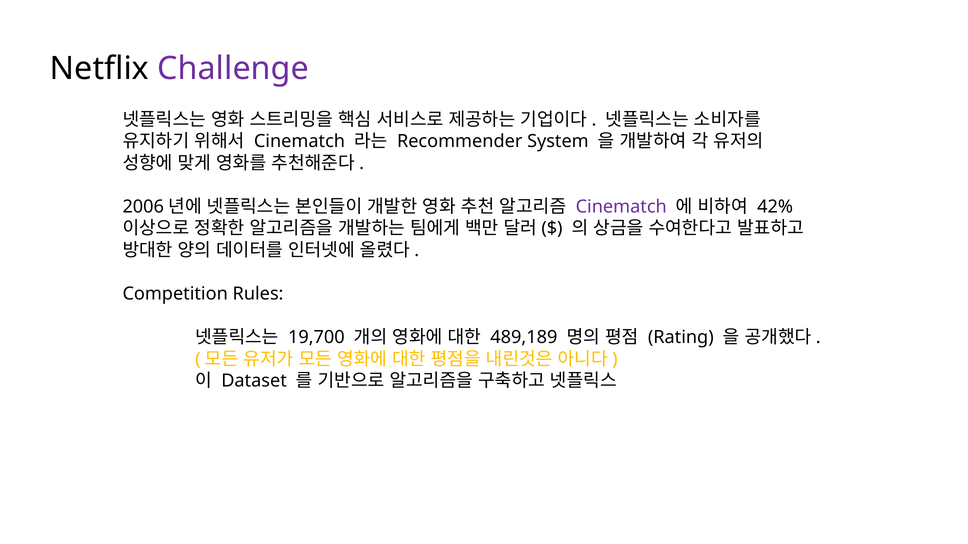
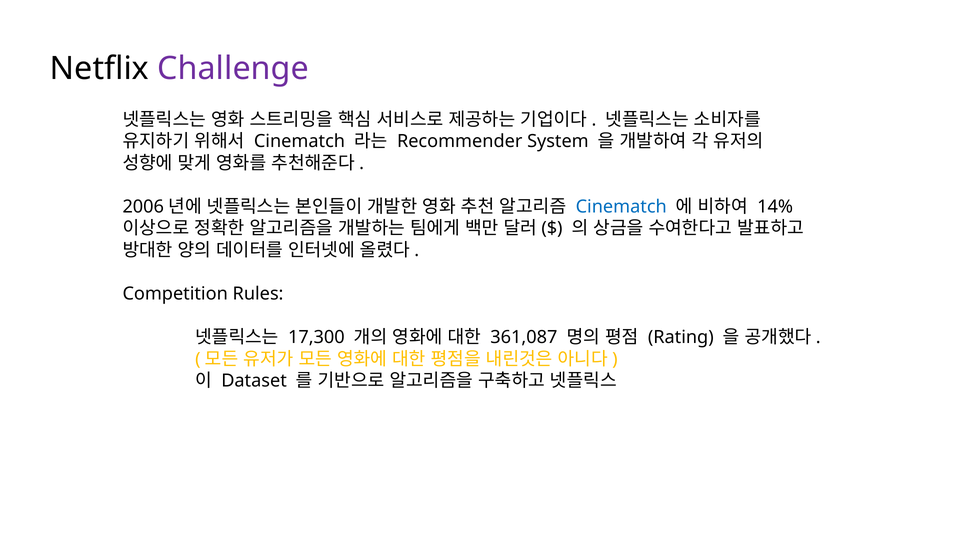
Cinematch at (621, 207) colour: purple -> blue
42%: 42% -> 14%
19,700: 19,700 -> 17,300
489,189: 489,189 -> 361,087
